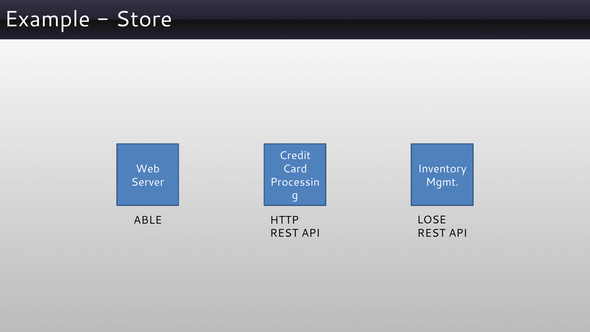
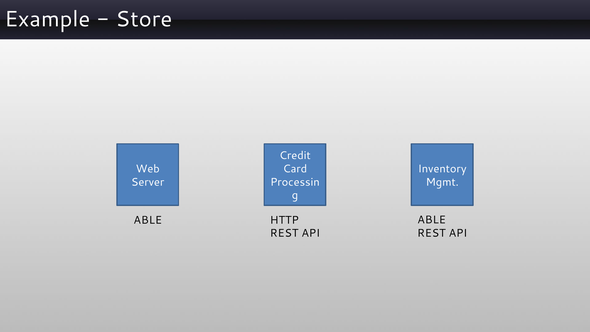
LOSE at (432, 220): LOSE -> ABLE
